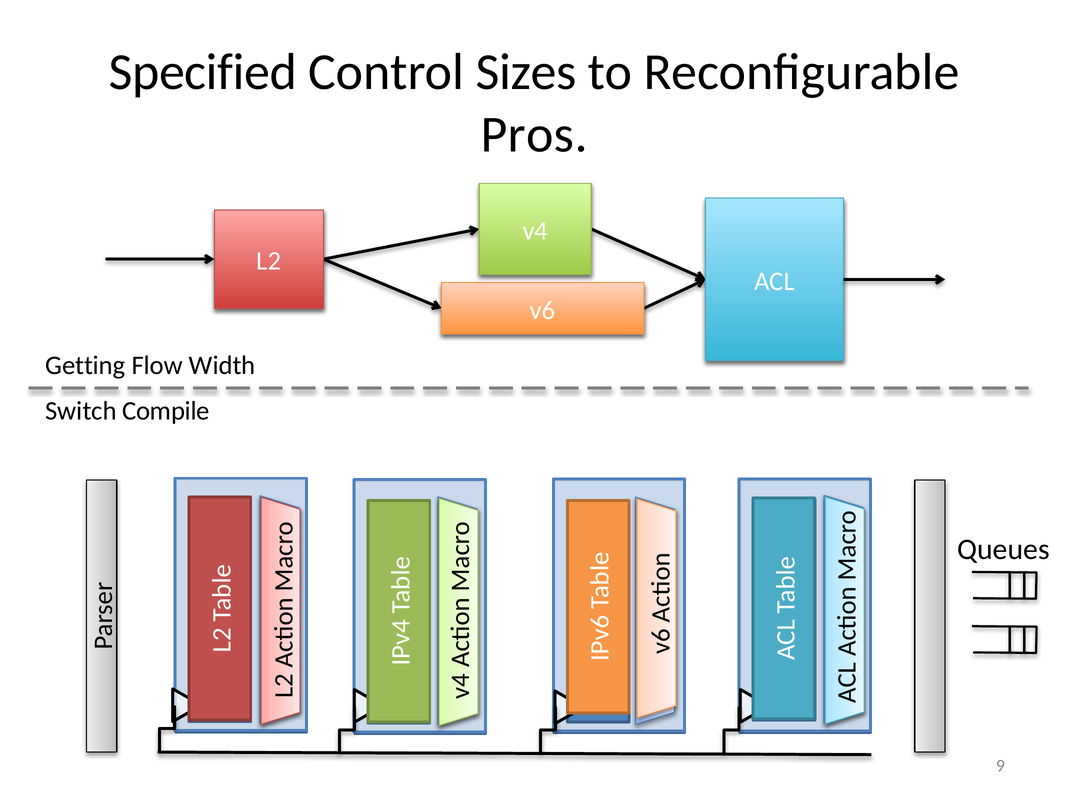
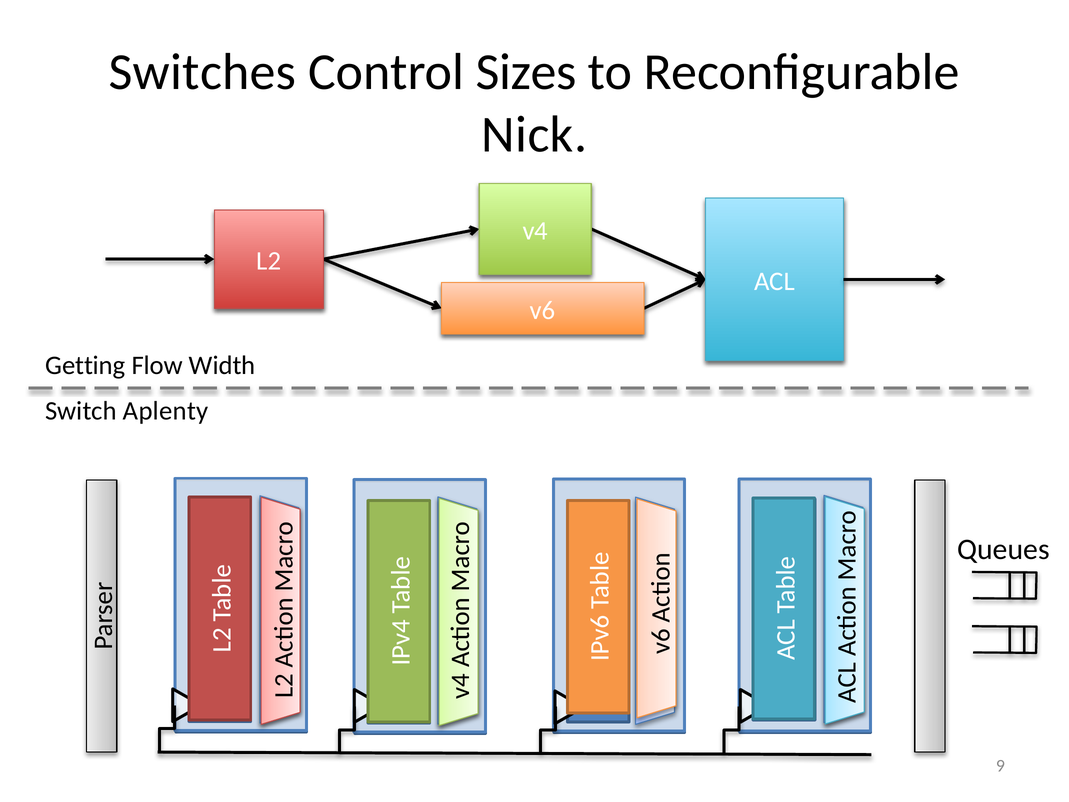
Specified: Specified -> Switches
Pros: Pros -> Nick
Compile: Compile -> Aplenty
